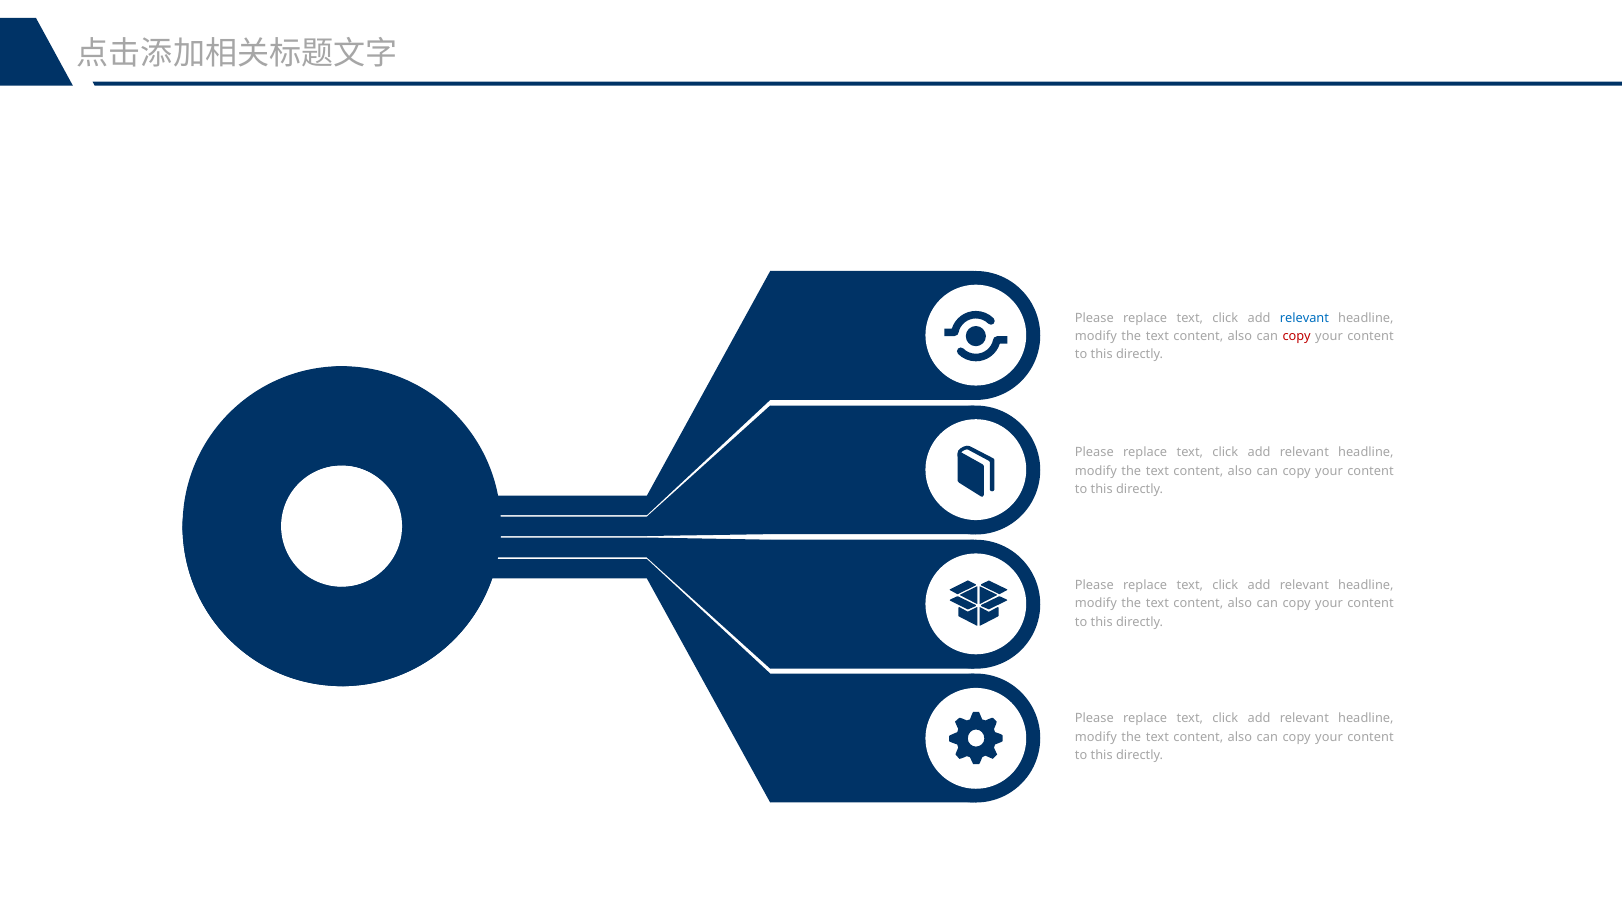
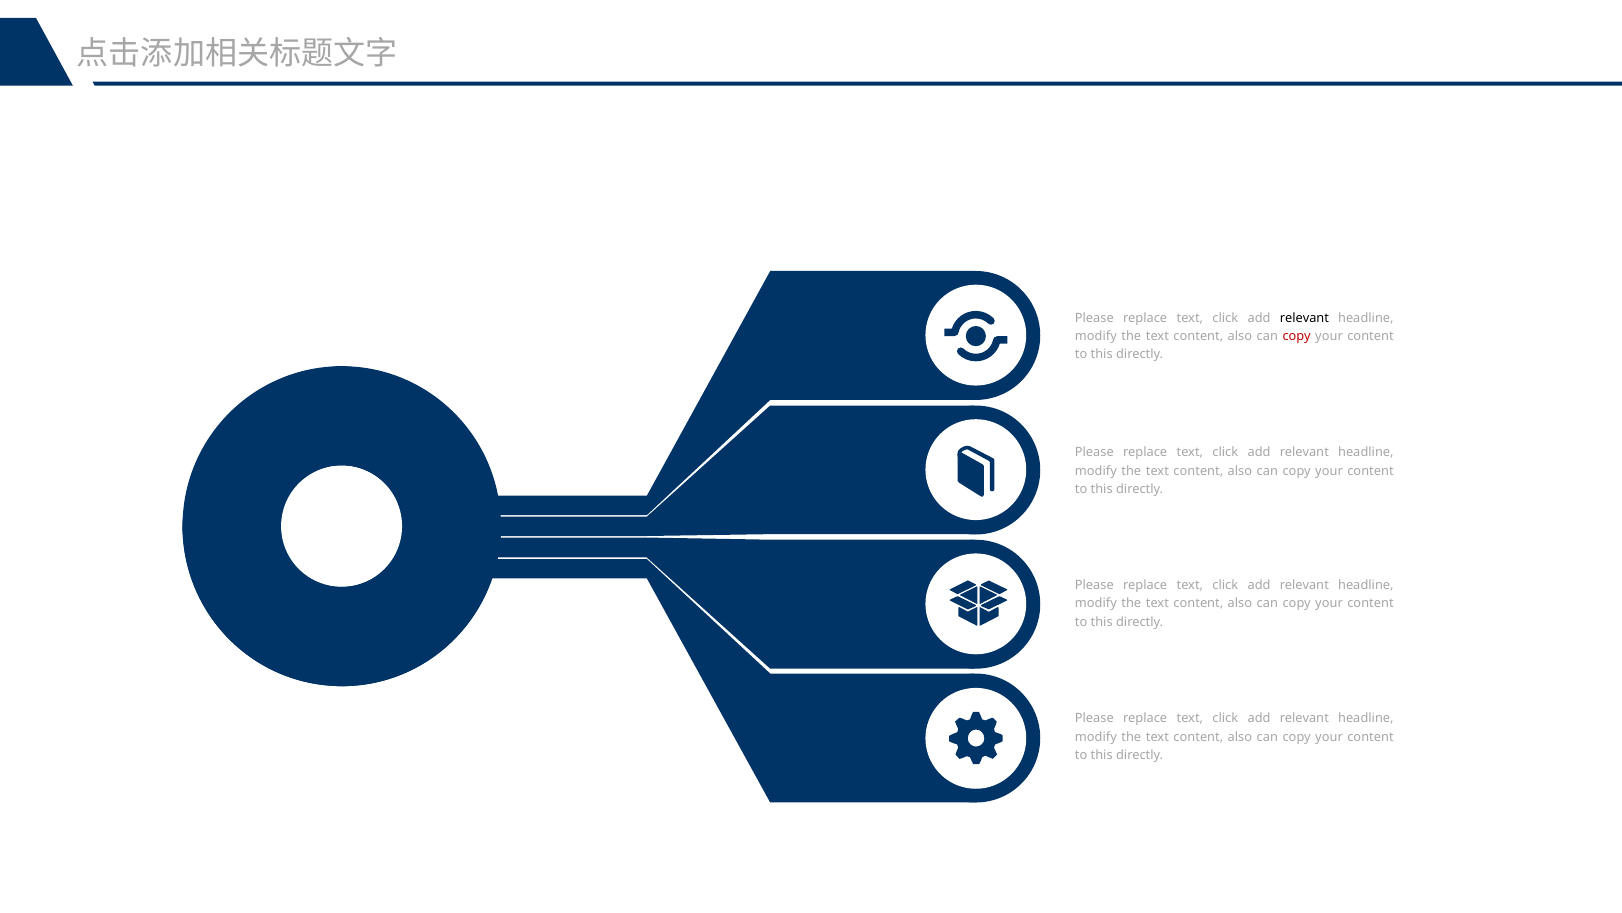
relevant at (1304, 318) colour: blue -> black
